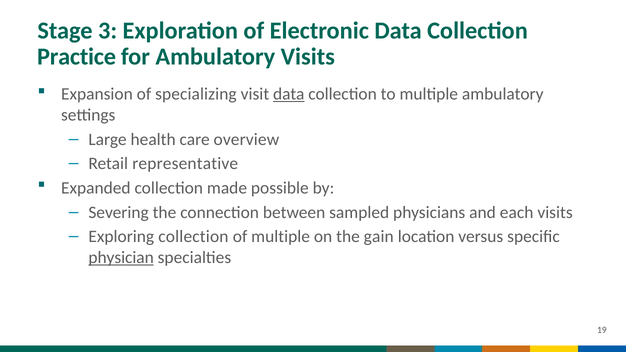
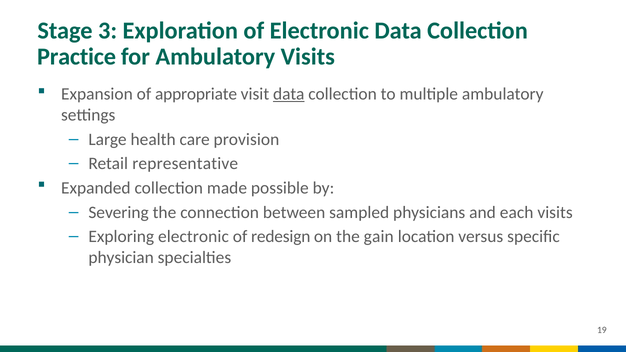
specializing: specializing -> appropriate
overview: overview -> provision
Exploring collection: collection -> electronic
of multiple: multiple -> redesign
physician underline: present -> none
